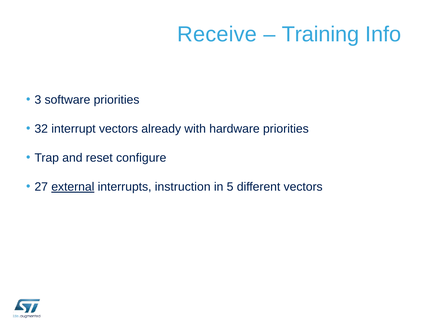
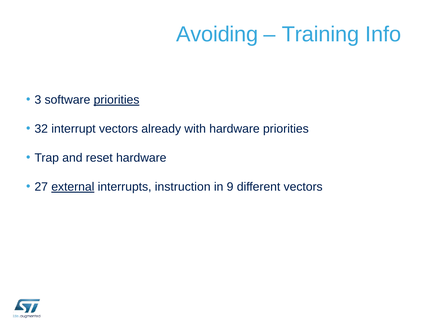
Receive: Receive -> Avoiding
priorities at (117, 100) underline: none -> present
reset configure: configure -> hardware
5: 5 -> 9
